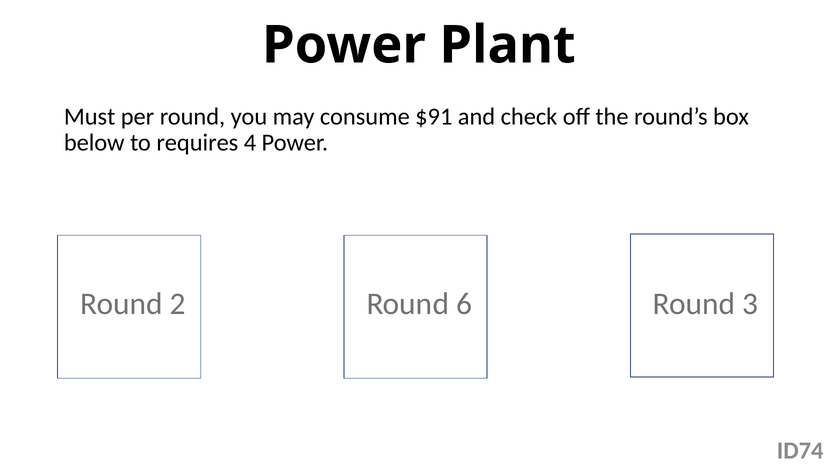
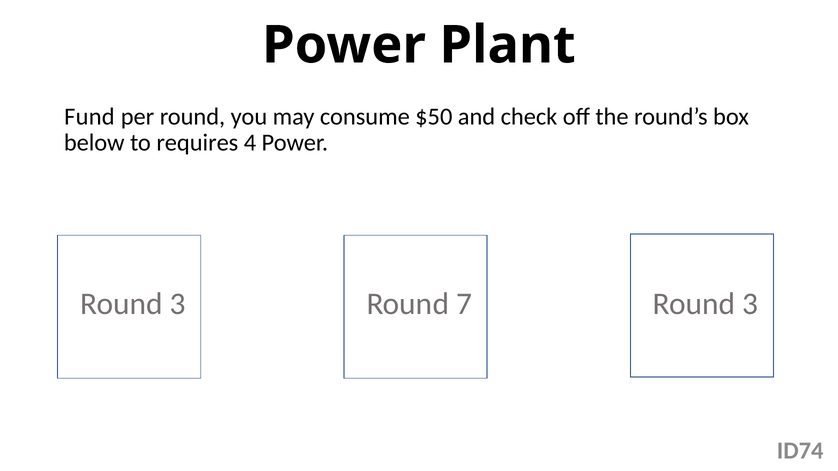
Must: Must -> Fund
$91: $91 -> $50
2 at (178, 304): 2 -> 3
6: 6 -> 7
